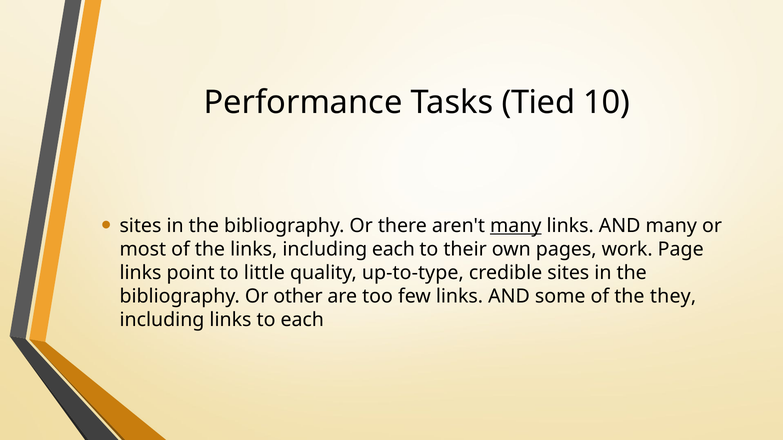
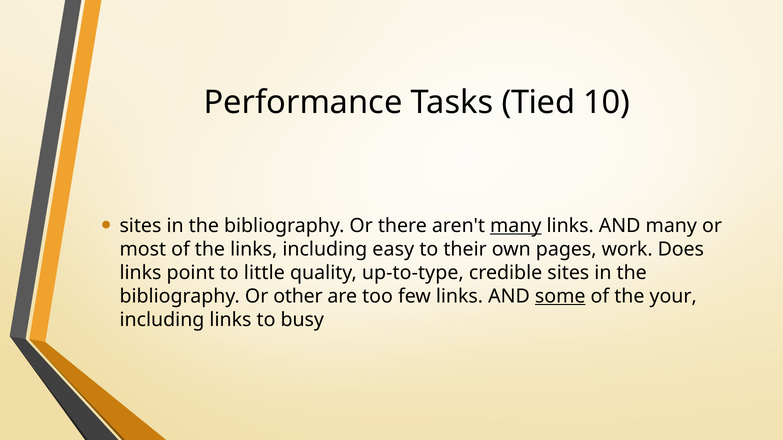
including each: each -> easy
Page: Page -> Does
some underline: none -> present
they: they -> your
to each: each -> busy
